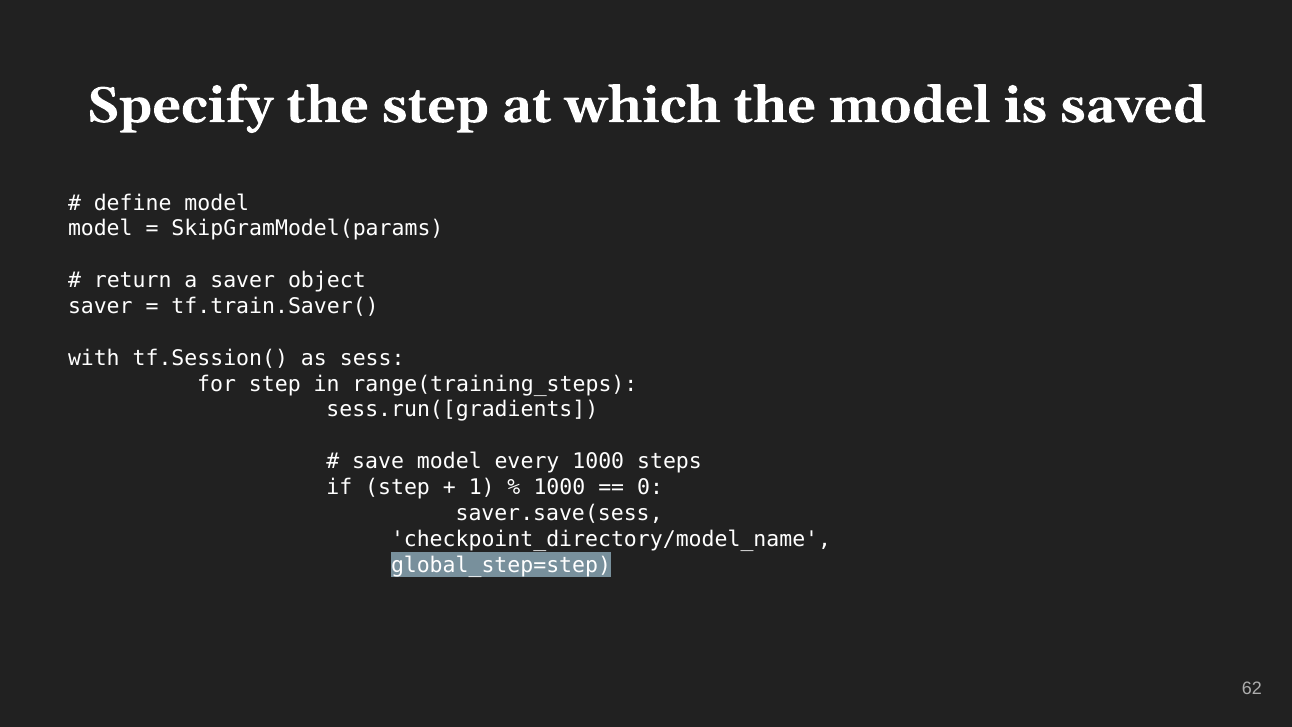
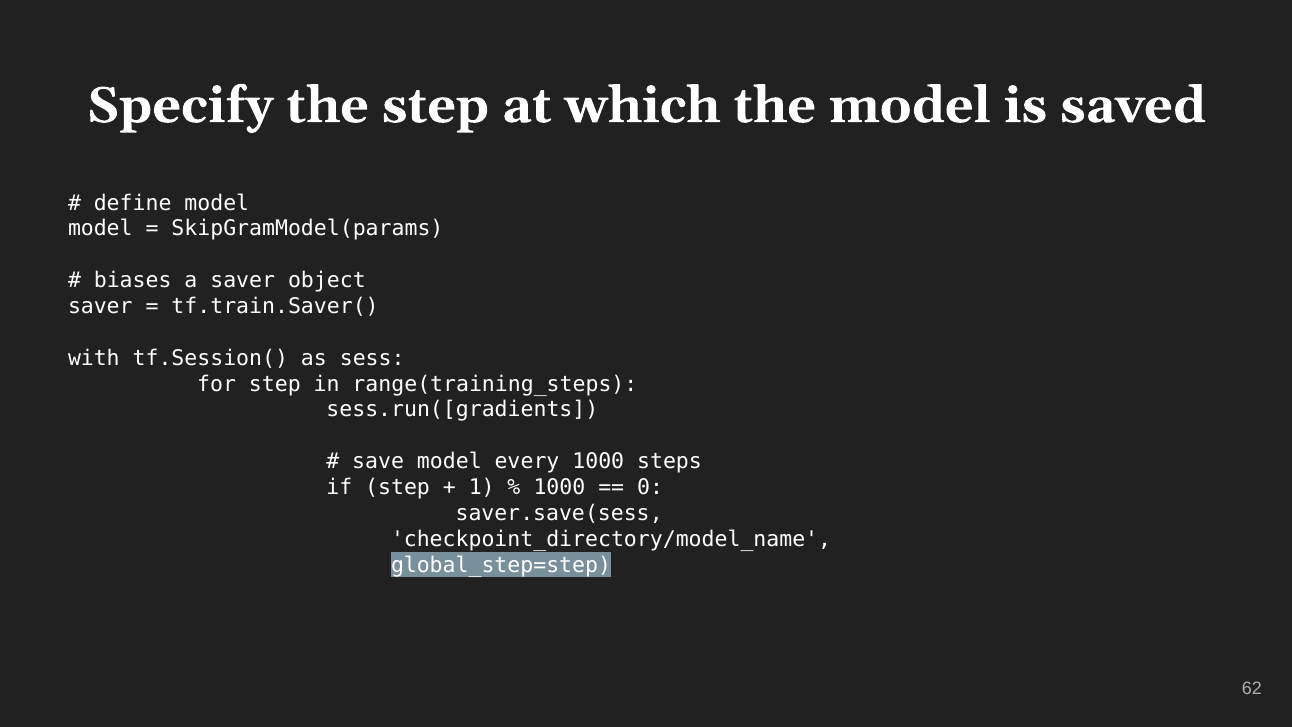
return: return -> biases
